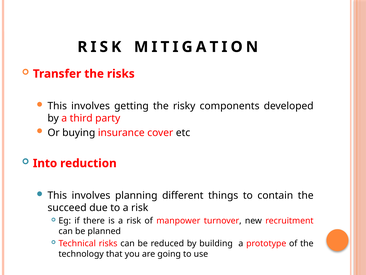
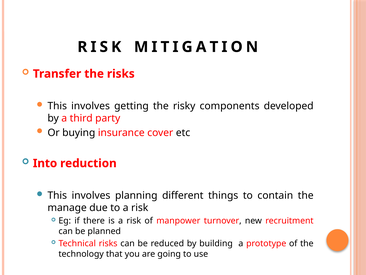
succeed: succeed -> manage
